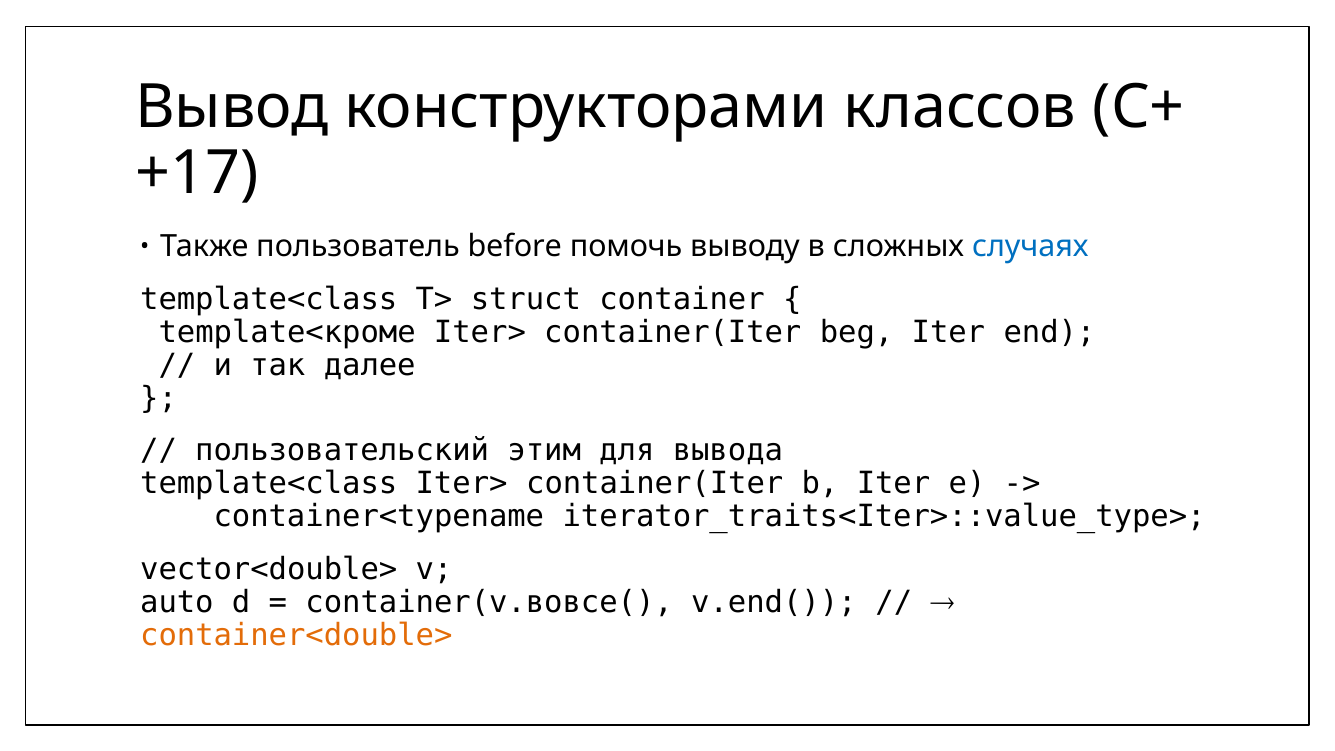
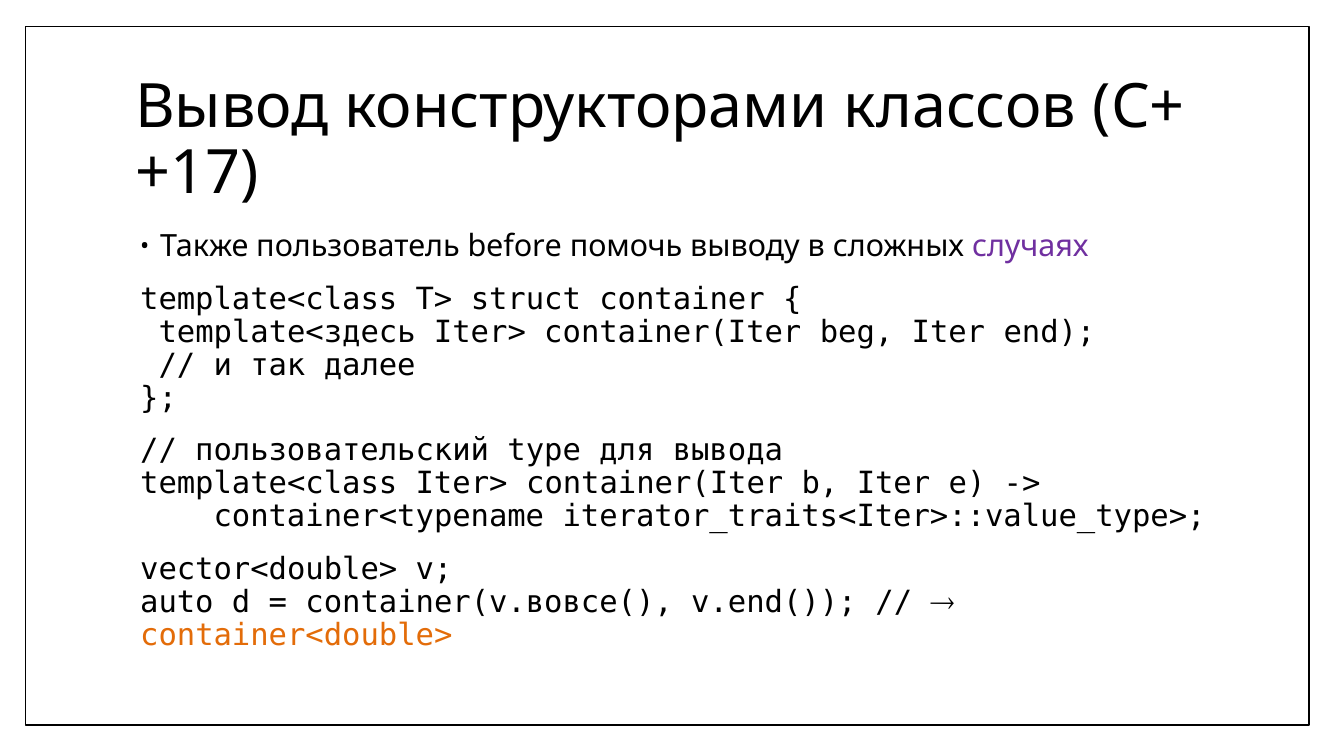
случаях colour: blue -> purple
template<кроме: template<кроме -> template<здесь
этим: этим -> type
